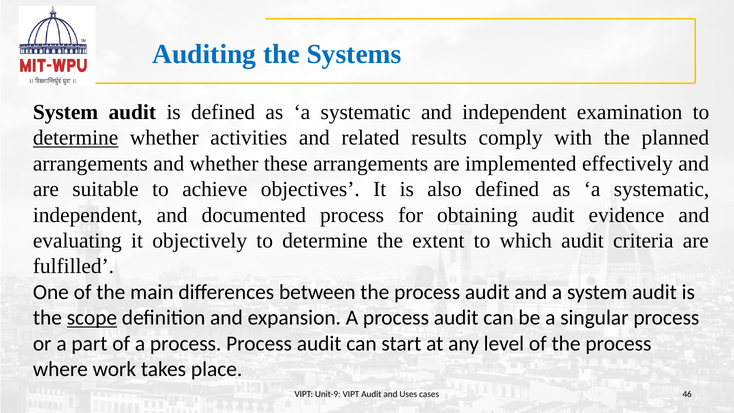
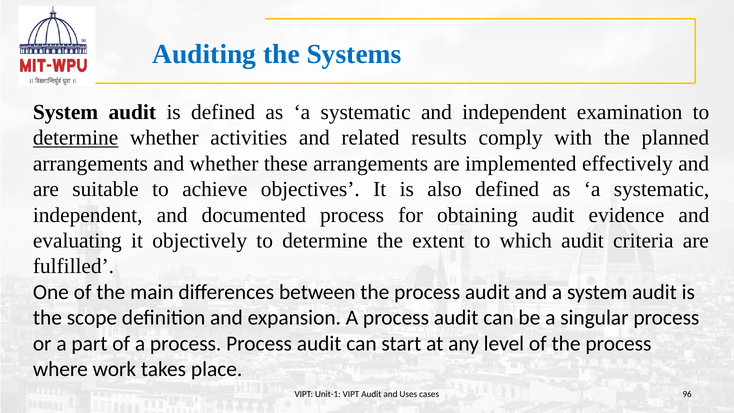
scope underline: present -> none
Unit-9: Unit-9 -> Unit-1
46: 46 -> 96
